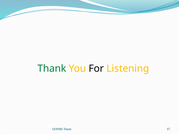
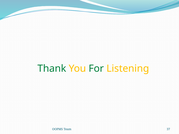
For colour: black -> green
